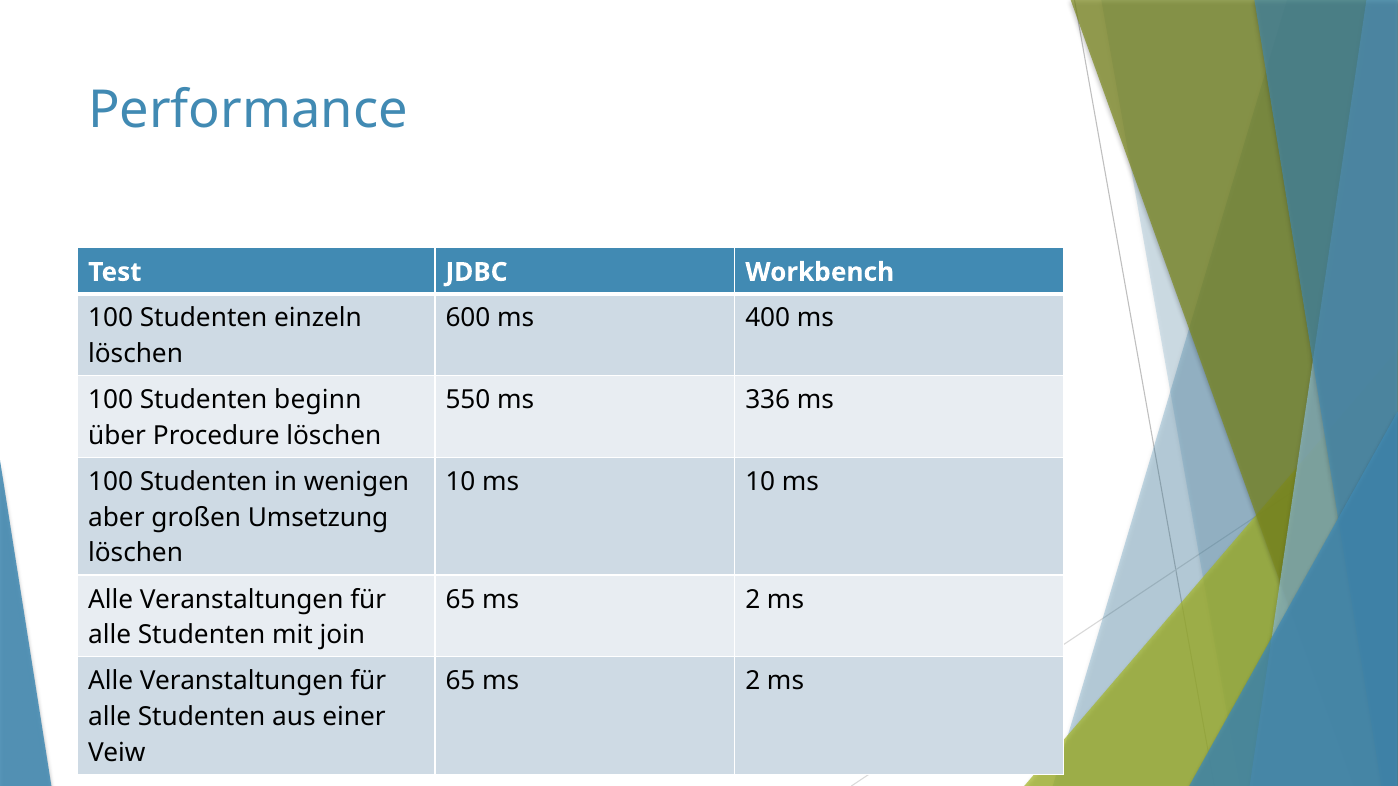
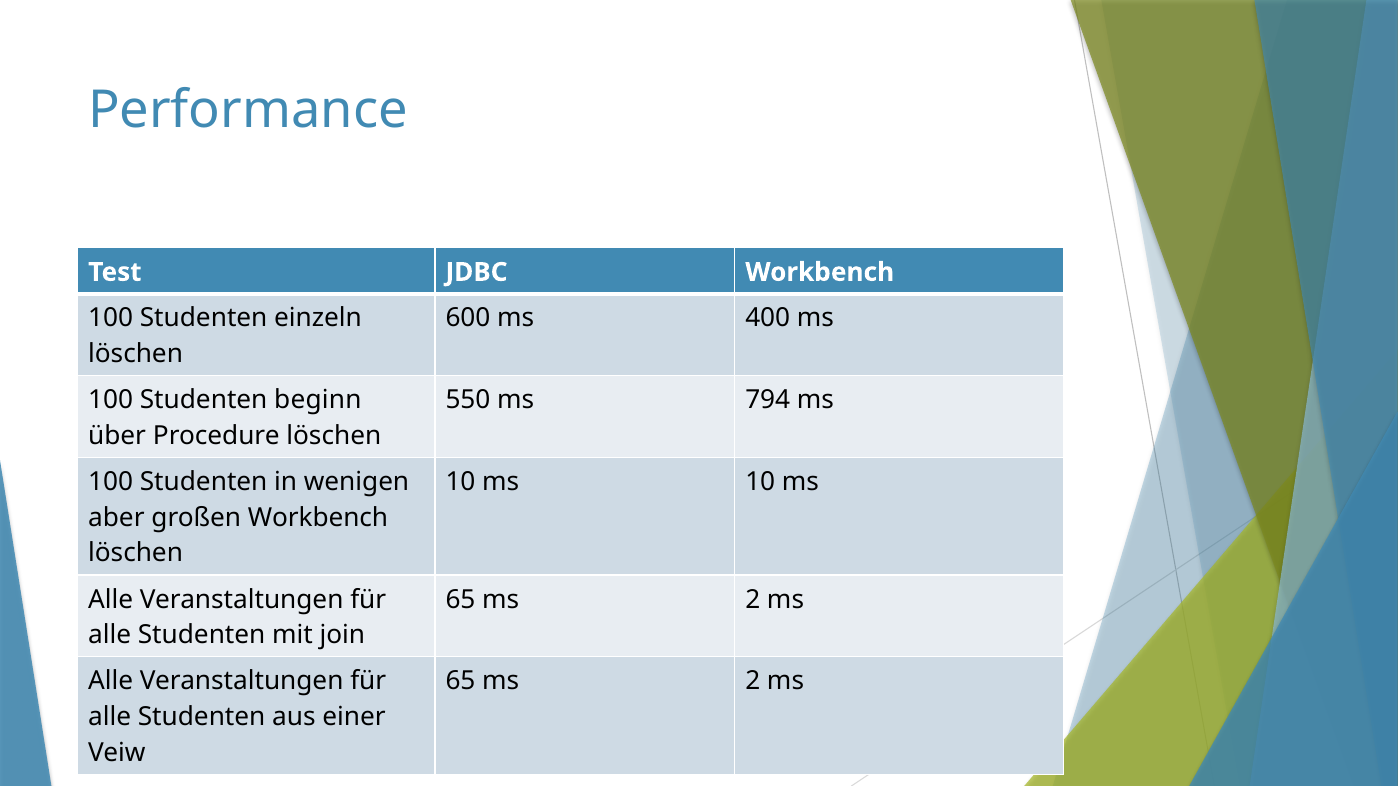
336: 336 -> 794
großen Umsetzung: Umsetzung -> Workbench
